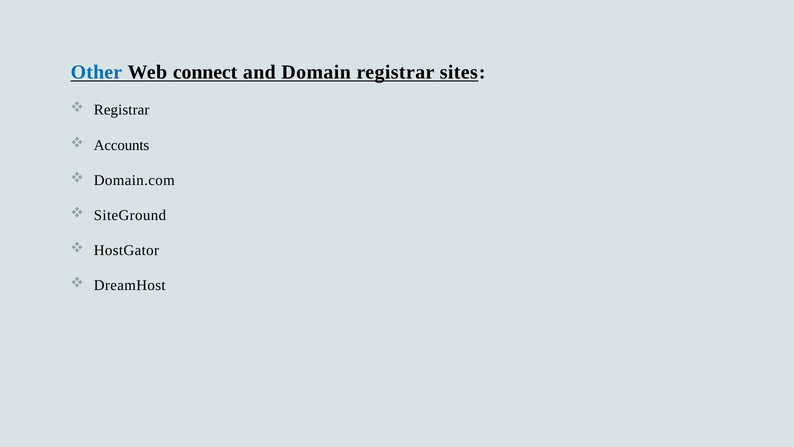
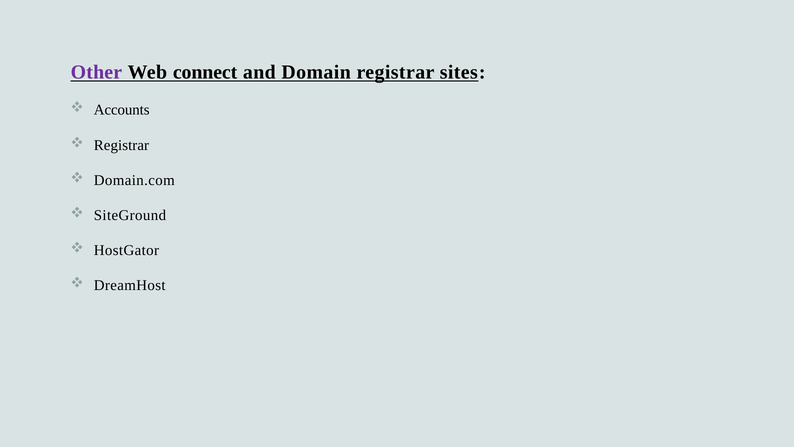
Other colour: blue -> purple
Registrar at (122, 110): Registrar -> Accounts
Accounts at (122, 145): Accounts -> Registrar
